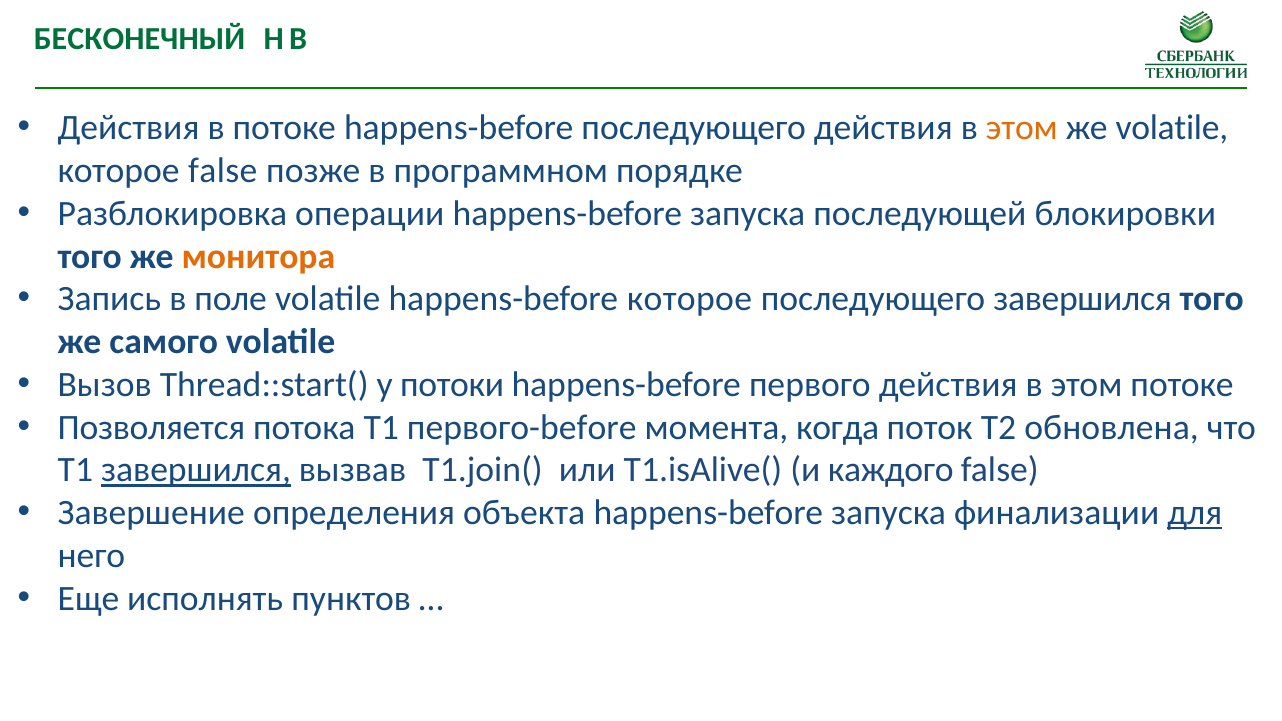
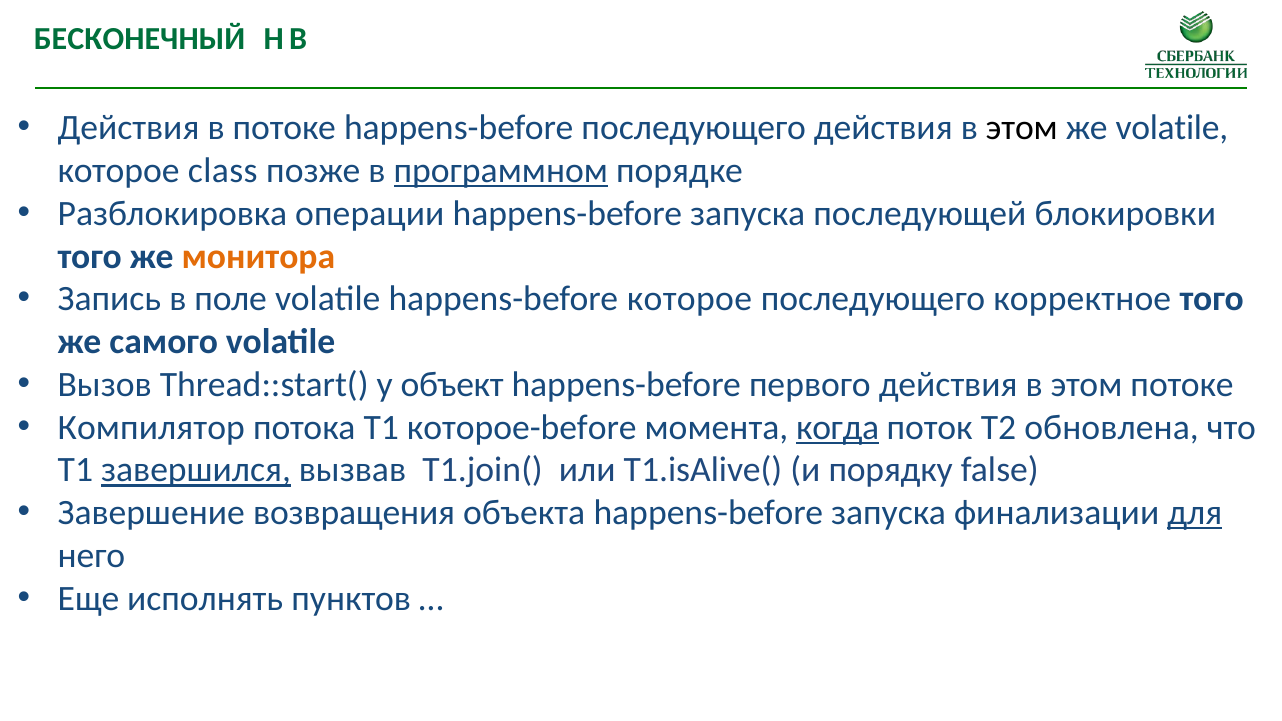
этом at (1022, 128) colour: orange -> black
которое false: false -> class
программном underline: none -> present
последующего завершился: завершился -> корректное
потоки: потоки -> объект
Позволяется: Позволяется -> Компилятор
первого-before: первого-before -> которое-before
когда underline: none -> present
каждого: каждого -> порядку
определения: определения -> возвращения
